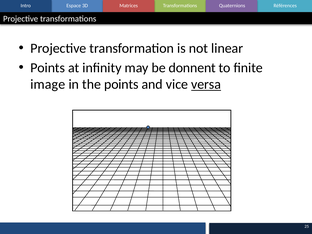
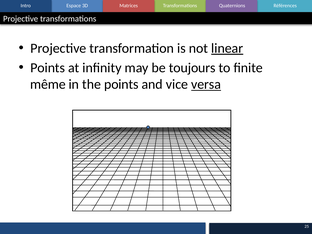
linear underline: none -> present
donnent: donnent -> toujours
image: image -> même
